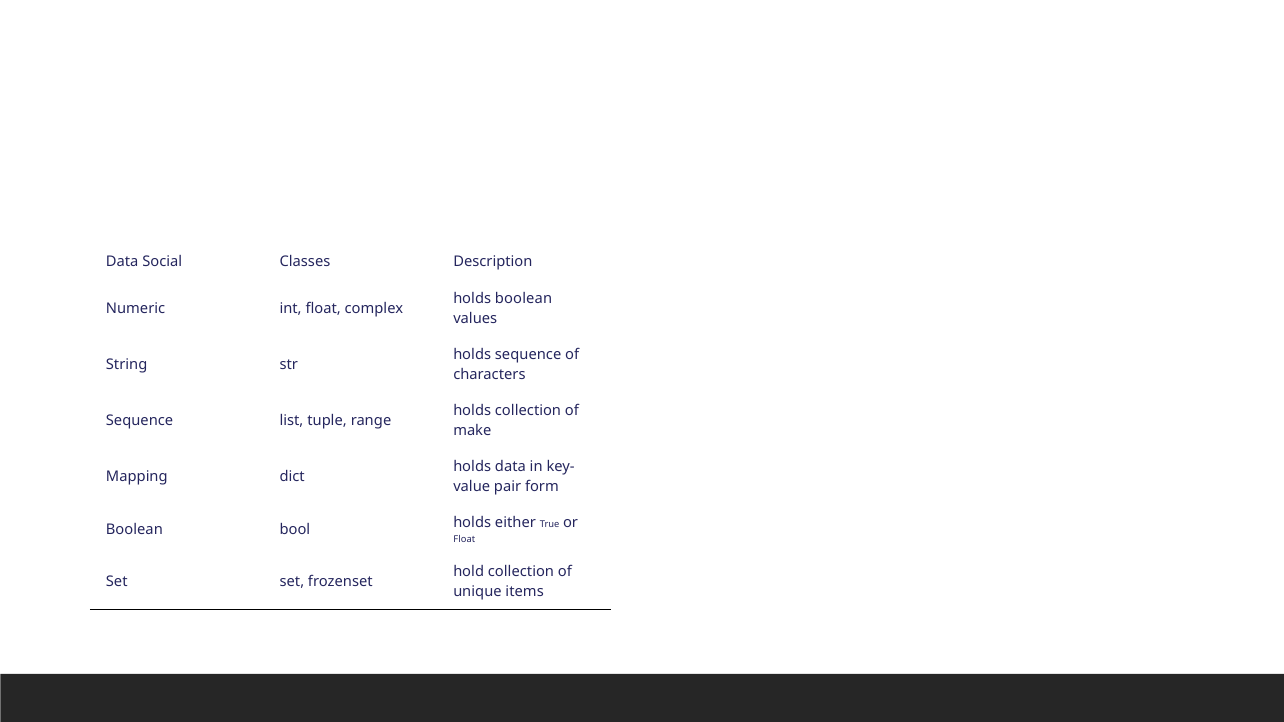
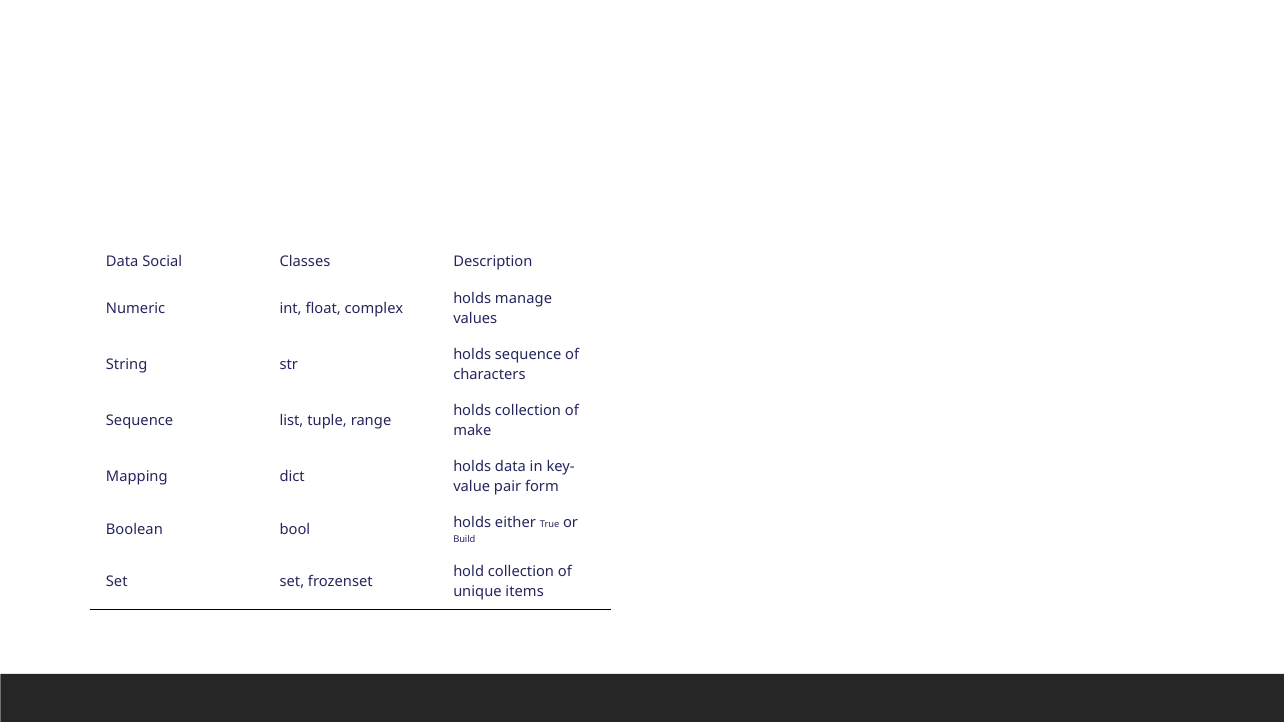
holds boolean: boolean -> manage
Float at (464, 539): Float -> Build
